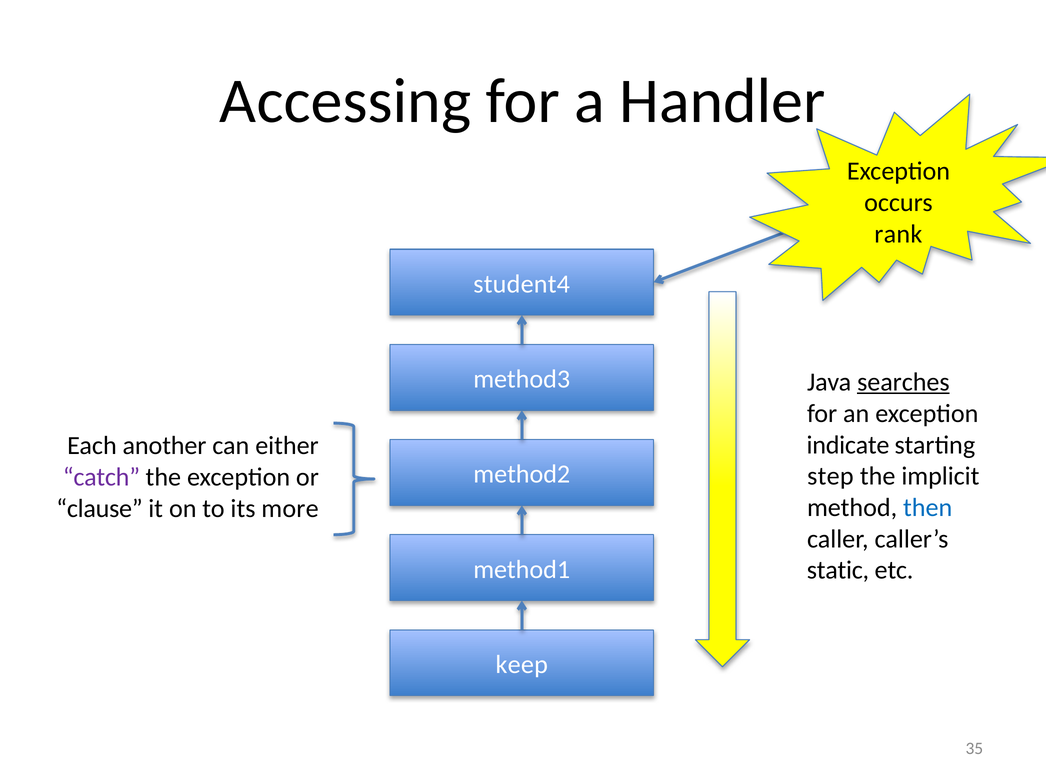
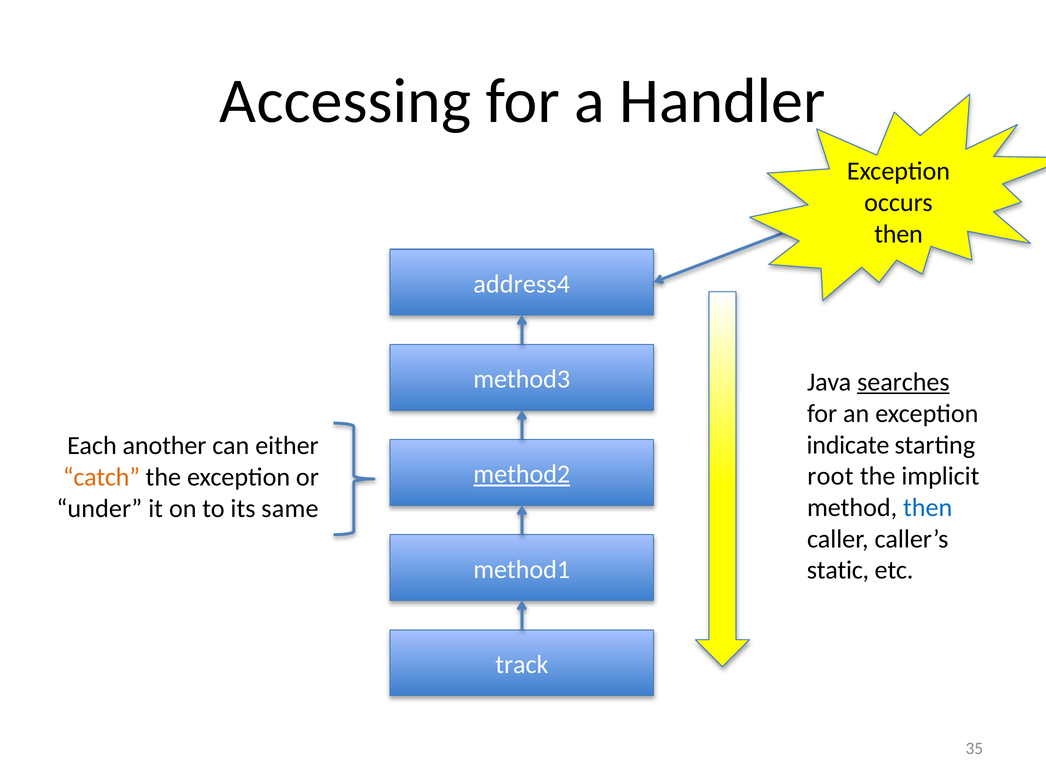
rank at (898, 234): rank -> then
student4: student4 -> address4
method2 underline: none -> present
step: step -> root
catch colour: purple -> orange
clause: clause -> under
more: more -> same
keep: keep -> track
